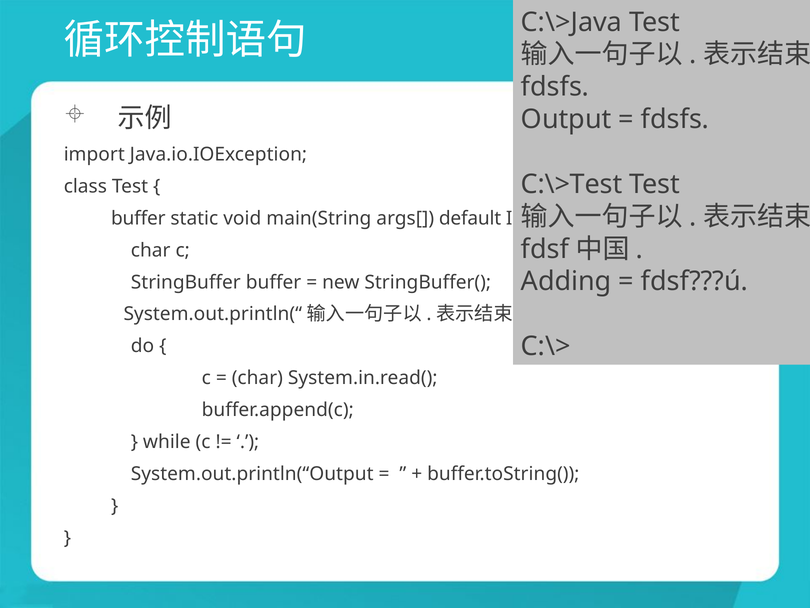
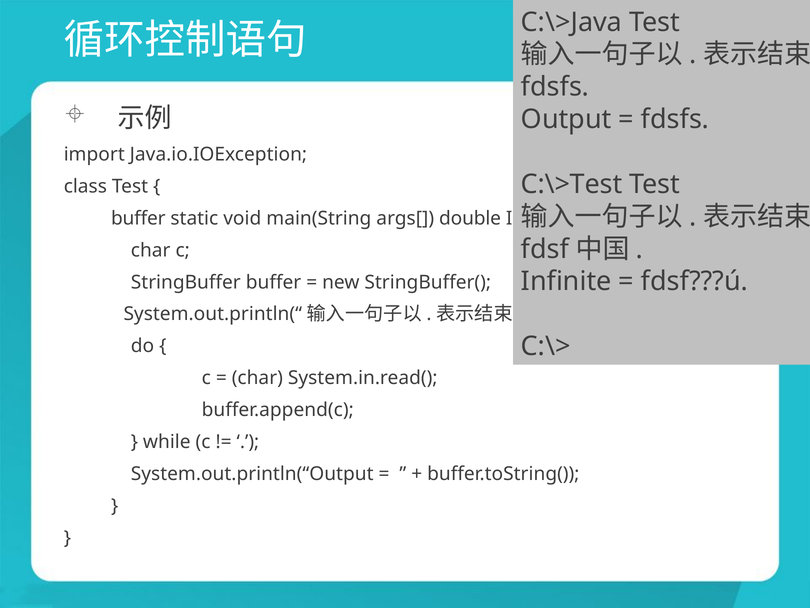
default: default -> double
Adding: Adding -> Infinite
